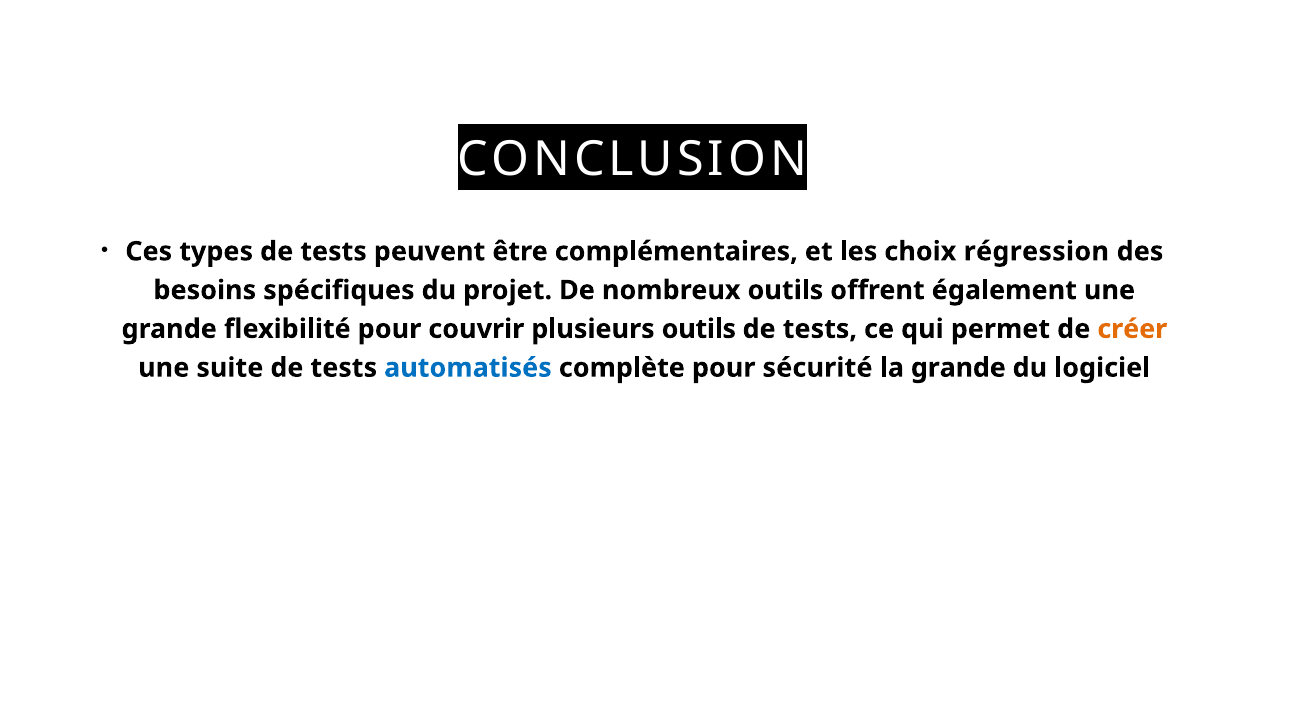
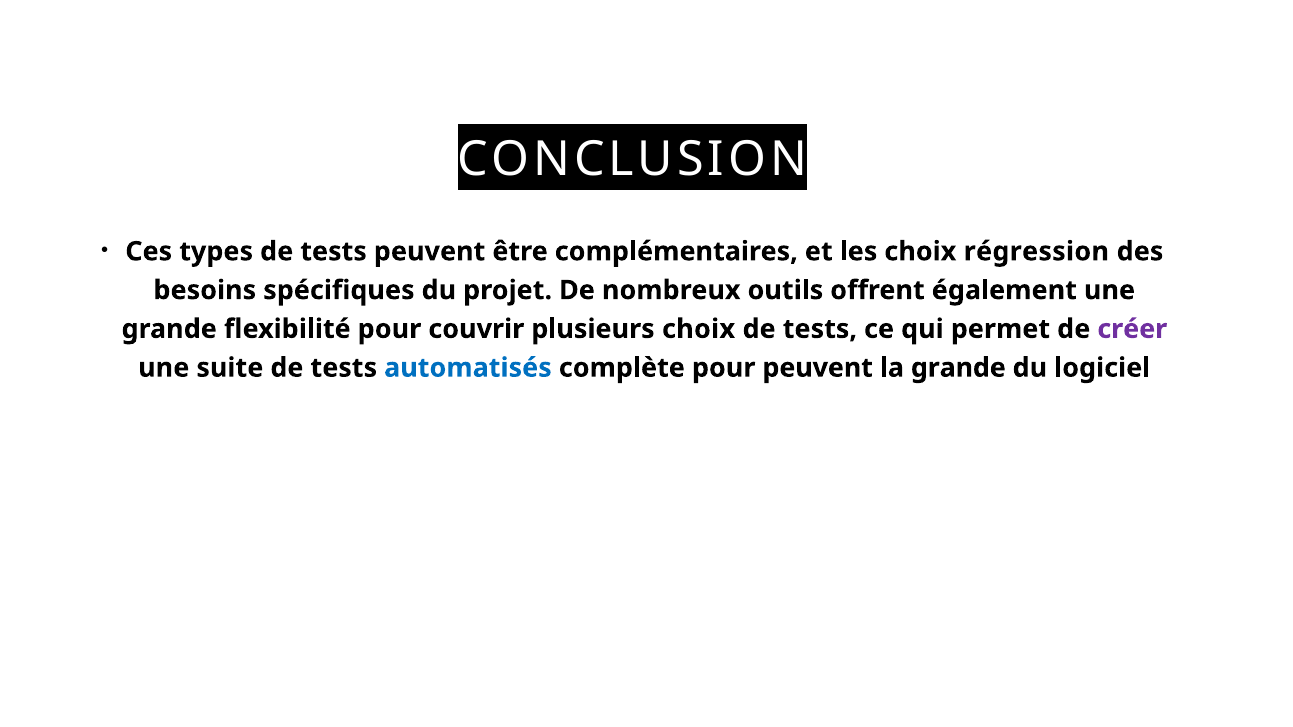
plusieurs outils: outils -> choix
créer colour: orange -> purple
pour sécurité: sécurité -> peuvent
